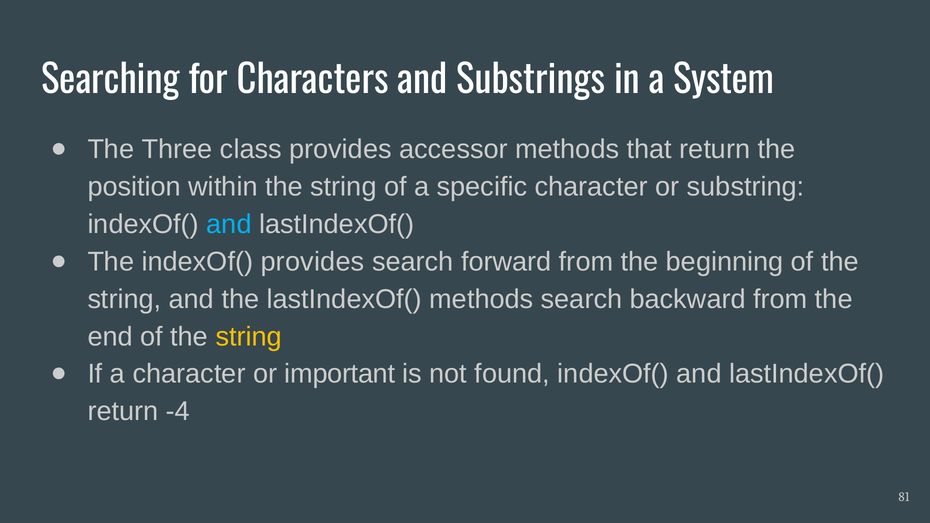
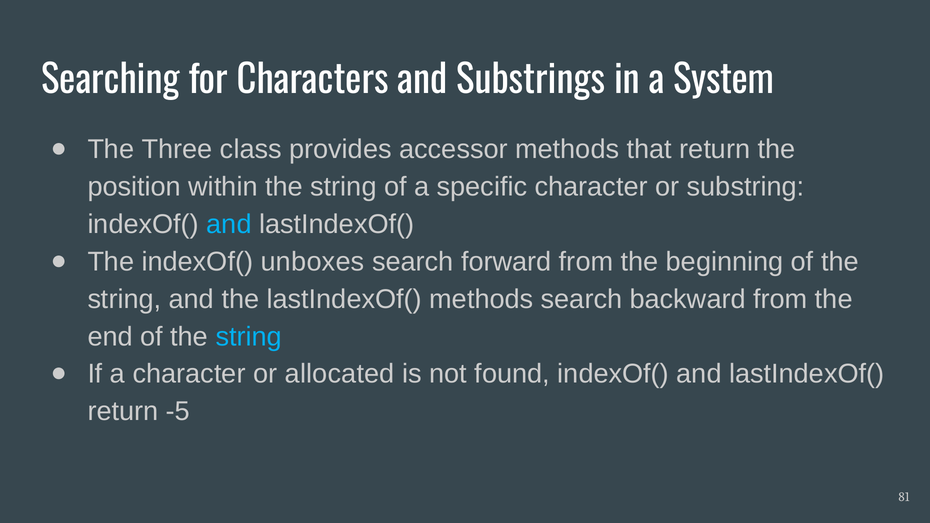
indexOf( provides: provides -> unboxes
string at (249, 337) colour: yellow -> light blue
important: important -> allocated
-4: -4 -> -5
